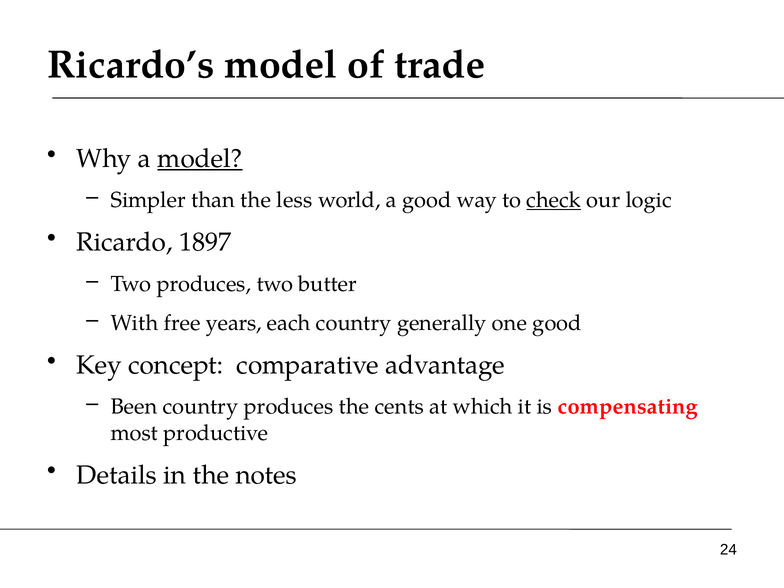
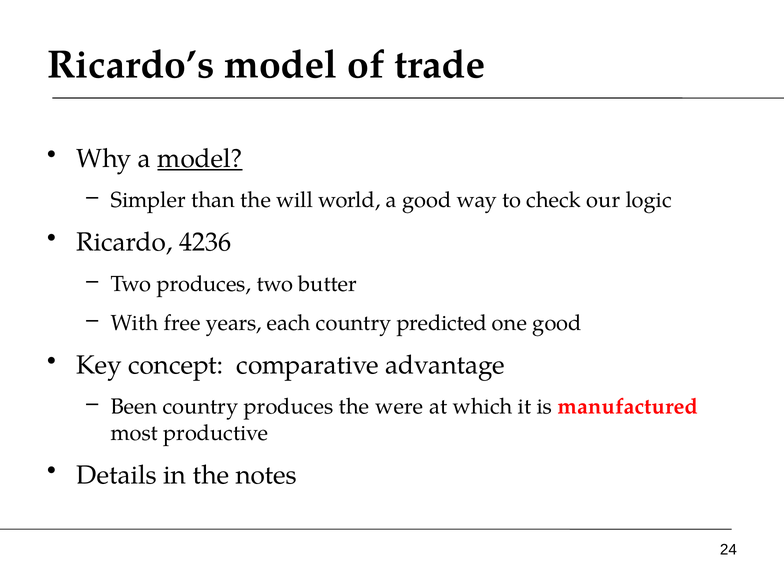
less: less -> will
check underline: present -> none
1897: 1897 -> 4236
generally: generally -> predicted
cents: cents -> were
compensating: compensating -> manufactured
